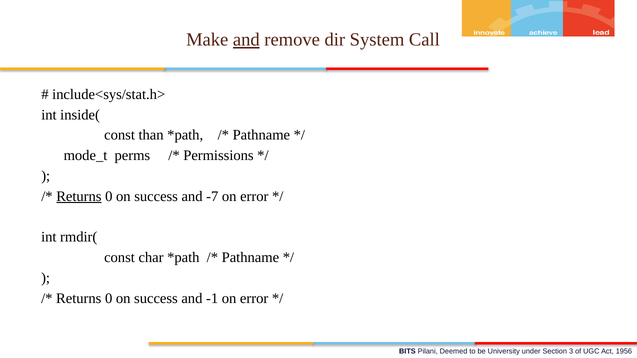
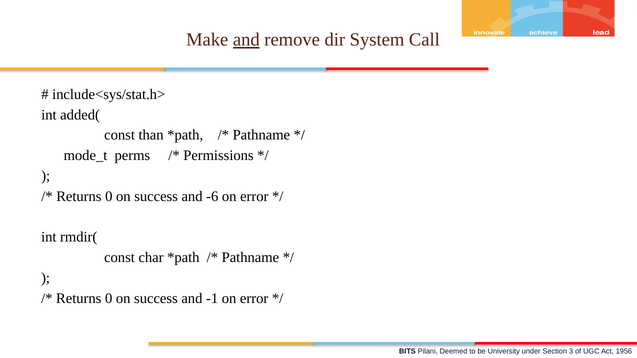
inside(: inside( -> added(
Returns at (79, 196) underline: present -> none
-7: -7 -> -6
